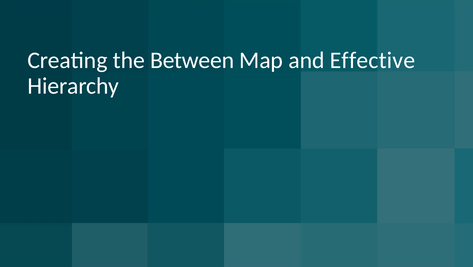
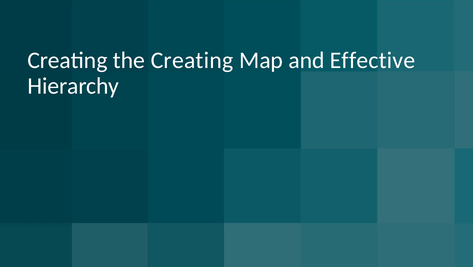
the Between: Between -> Creating
